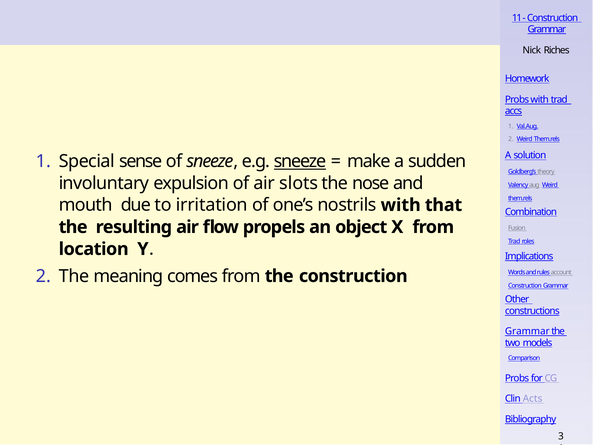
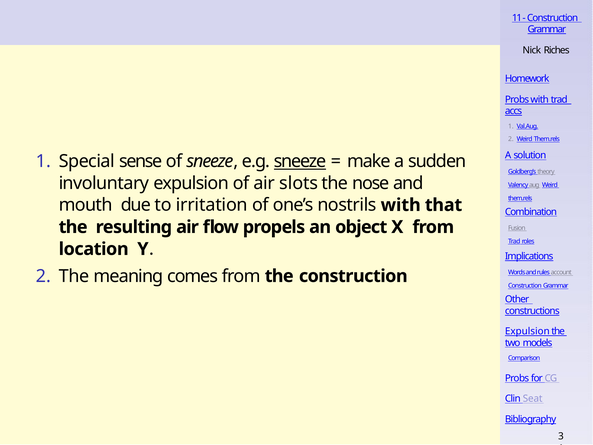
Grammar at (527, 331): Grammar -> Expulsion
Acts: Acts -> Seat
